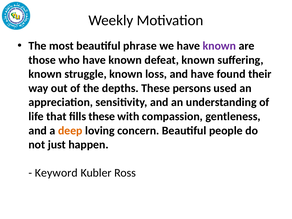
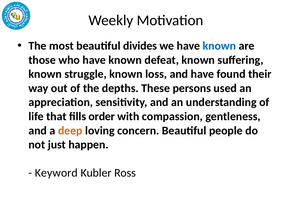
phrase: phrase -> divides
known at (219, 46) colour: purple -> blue
fills these: these -> order
